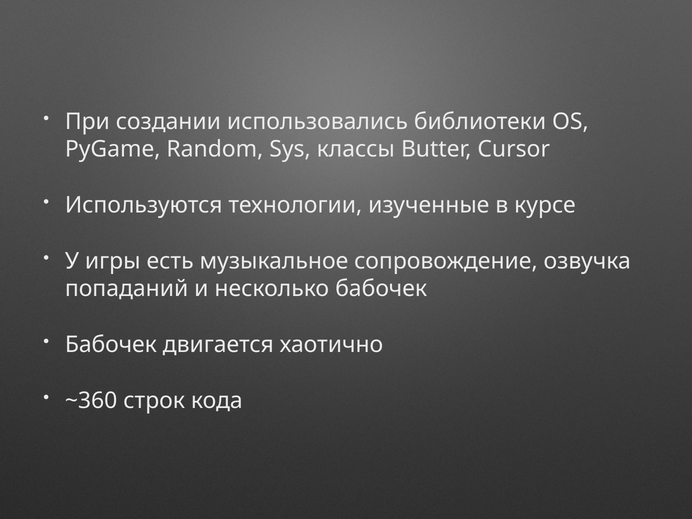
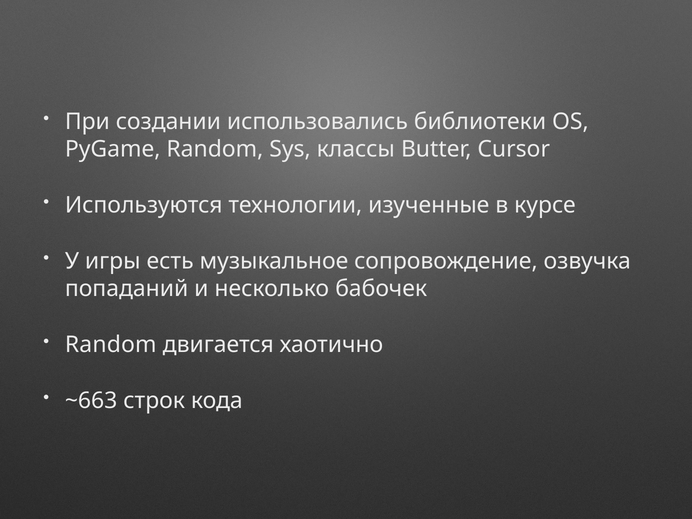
Бабочек at (111, 345): Бабочек -> Random
~360: ~360 -> ~663
